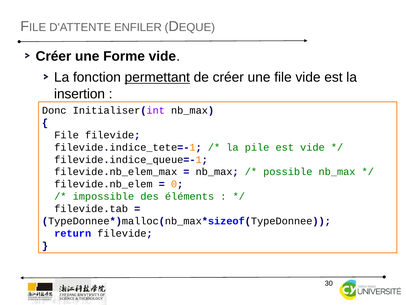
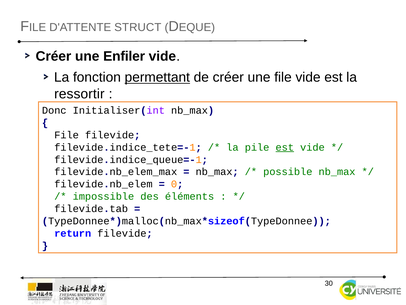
ENFILER: ENFILER -> STRUCT
Forme: Forme -> Enfiler
insertion: insertion -> ressortir
est at (285, 147) underline: none -> present
